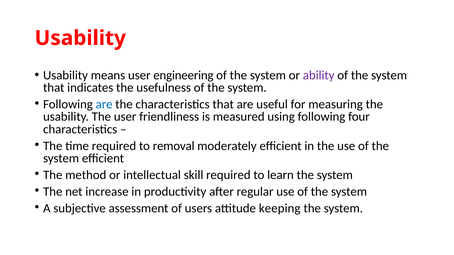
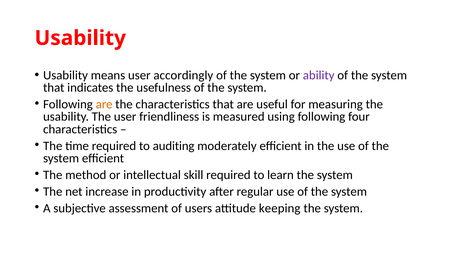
engineering: engineering -> accordingly
are at (104, 105) colour: blue -> orange
removal: removal -> auditing
